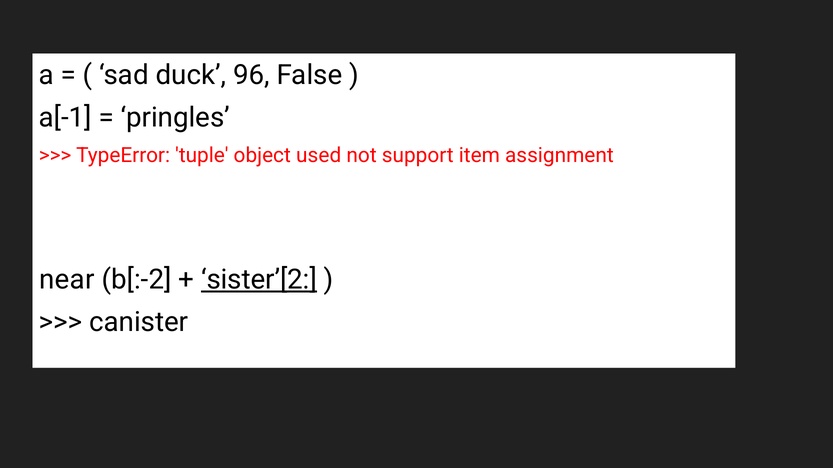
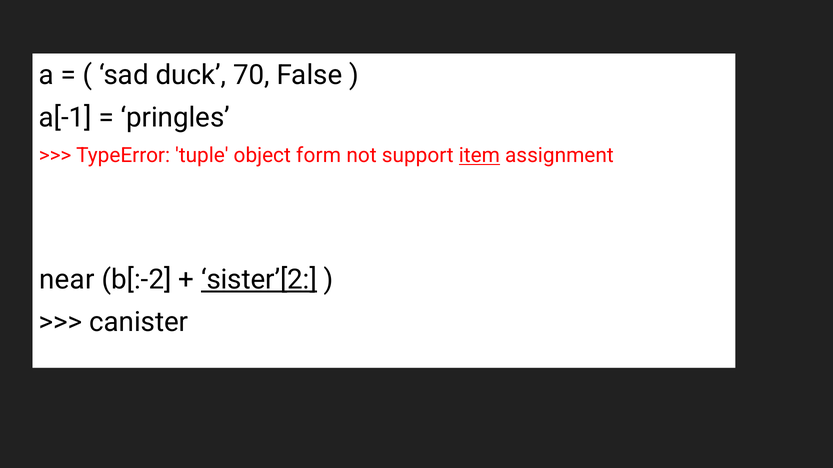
96: 96 -> 70
used: used -> form
item underline: none -> present
